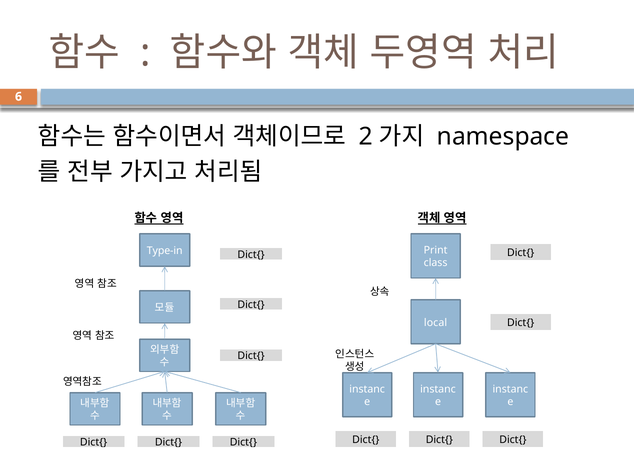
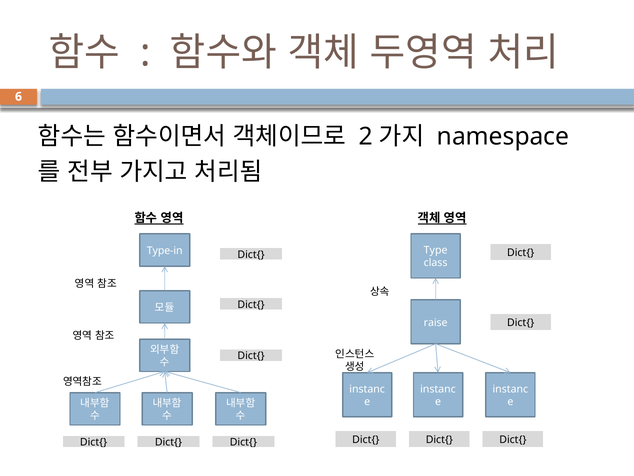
Print: Print -> Type
local: local -> raise
